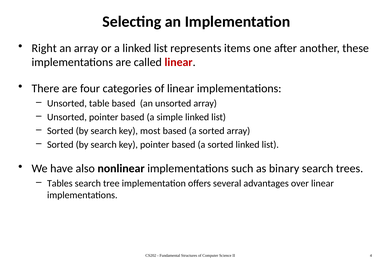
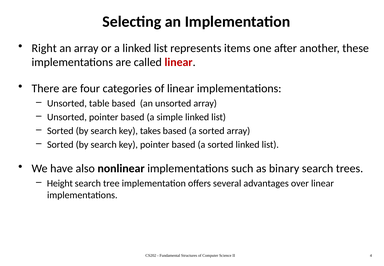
most: most -> takes
Tables: Tables -> Height
